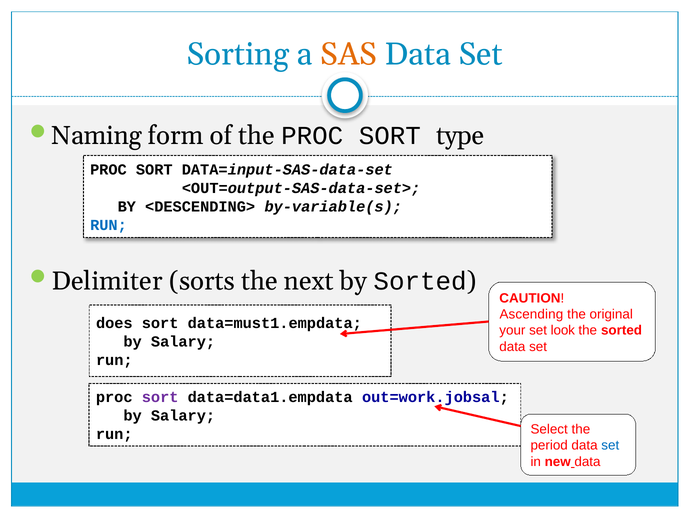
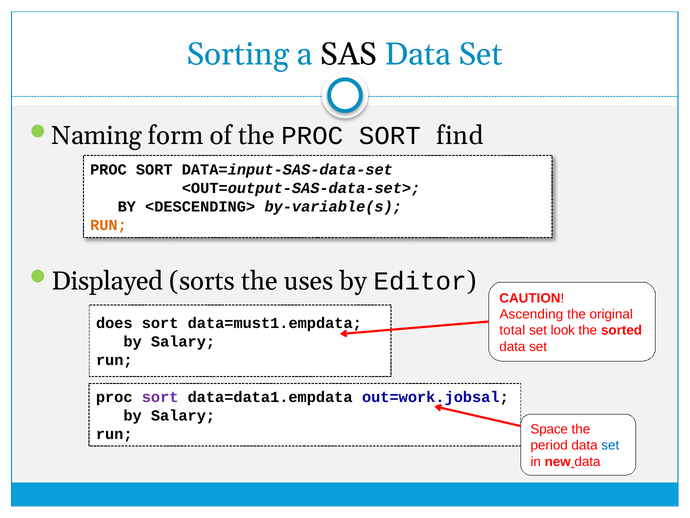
SAS colour: orange -> black
type: type -> find
RUN at (109, 225) colour: blue -> orange
Delimiter: Delimiter -> Displayed
next: next -> uses
by Sorted: Sorted -> Editor
your: your -> total
Select: Select -> Space
